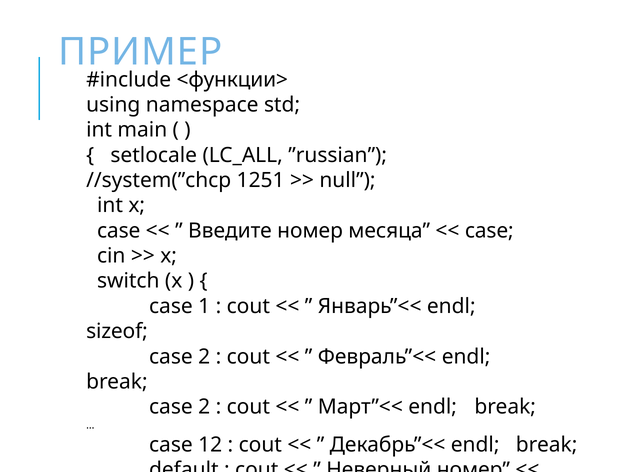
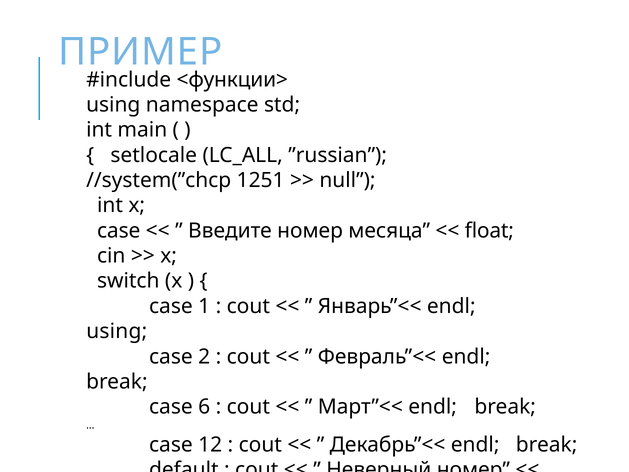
case at (489, 231): case -> float
sizeof at (117, 331): sizeof -> using
2 at (204, 407): 2 -> 6
